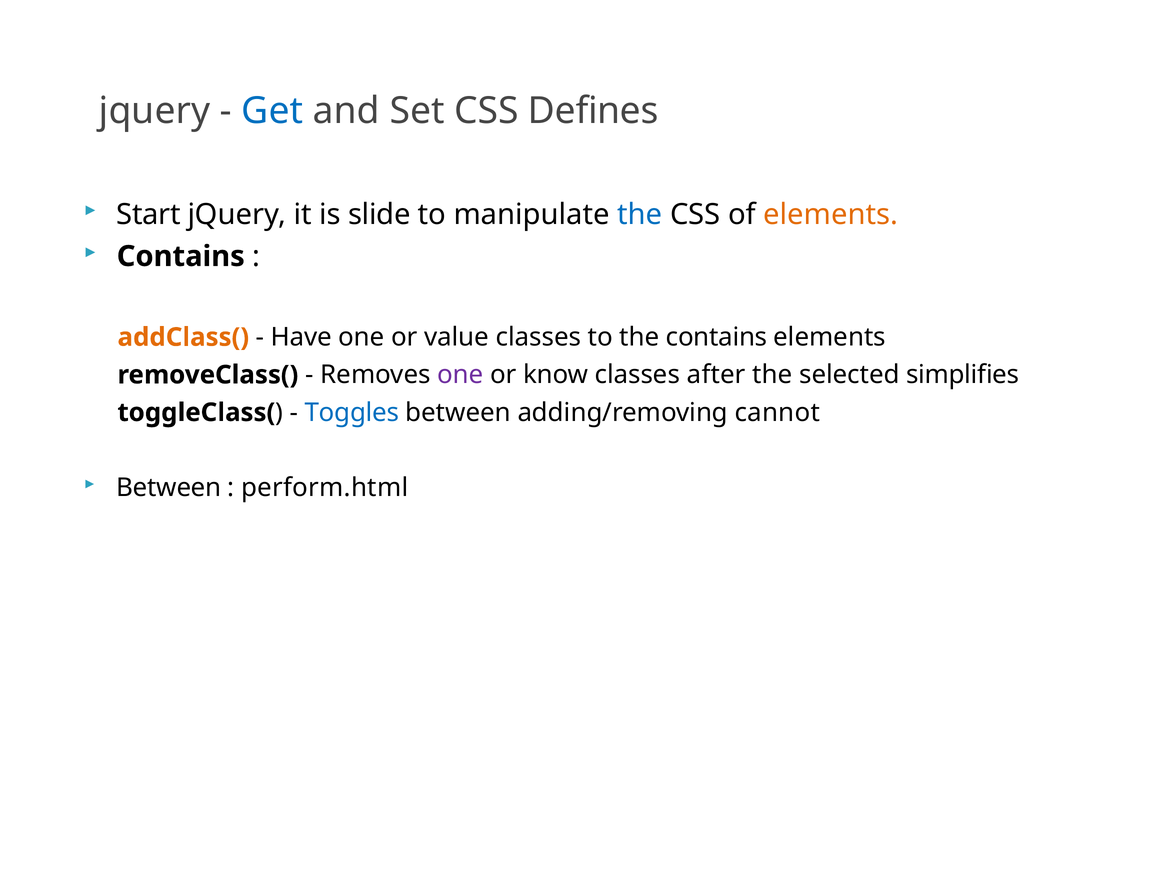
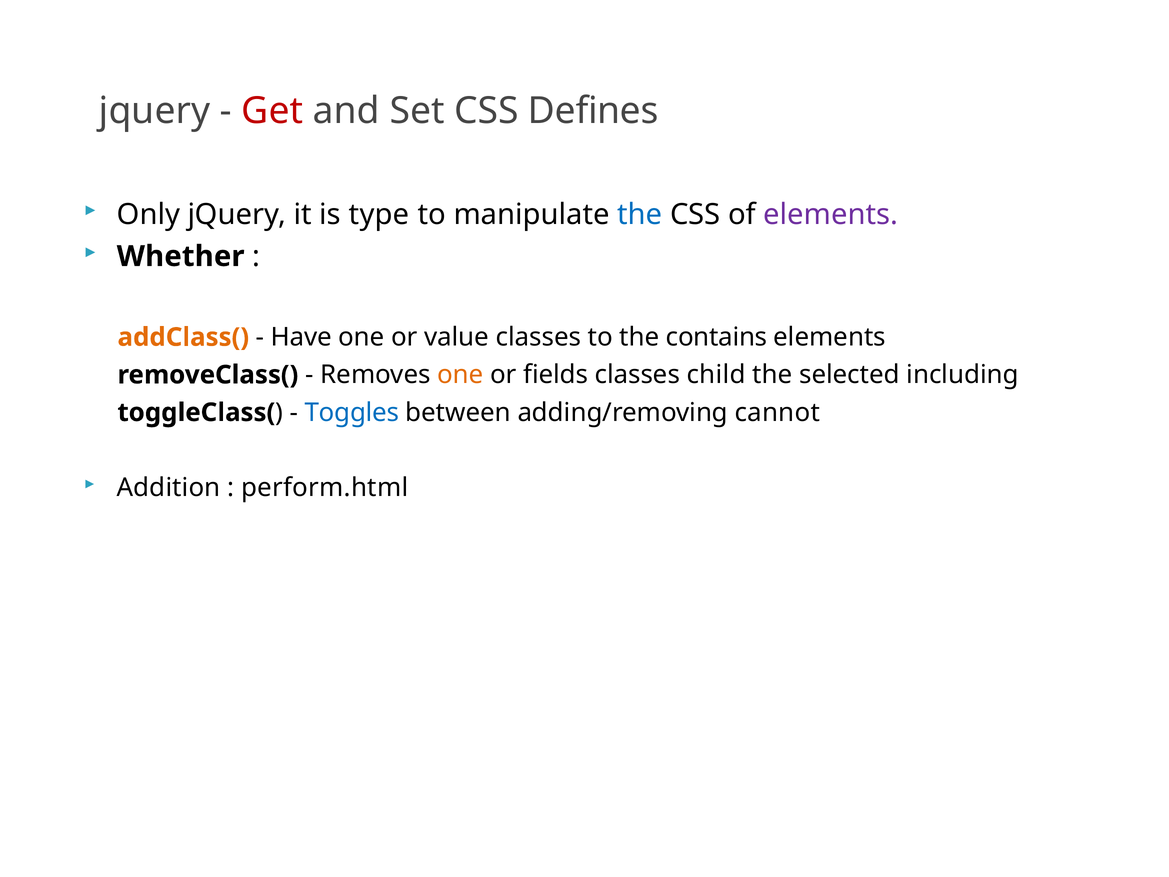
Get colour: blue -> red
Start: Start -> Only
slide: slide -> type
elements at (831, 215) colour: orange -> purple
Contains at (181, 256): Contains -> Whether
one at (460, 375) colour: purple -> orange
know: know -> fields
after: after -> child
simplifies: simplifies -> including
Between at (169, 488): Between -> Addition
